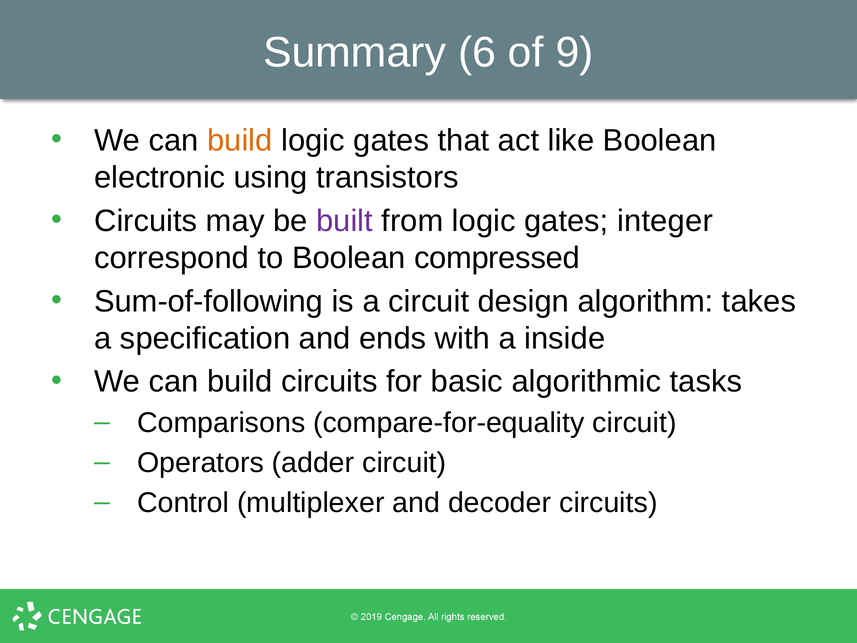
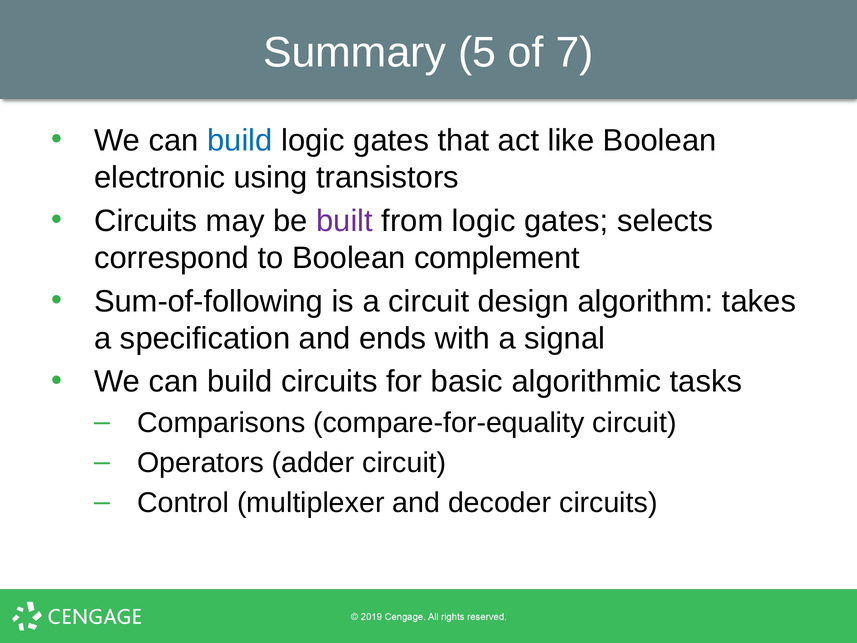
6: 6 -> 5
9: 9 -> 7
build at (240, 140) colour: orange -> blue
integer: integer -> selects
compressed: compressed -> complement
inside: inside -> signal
